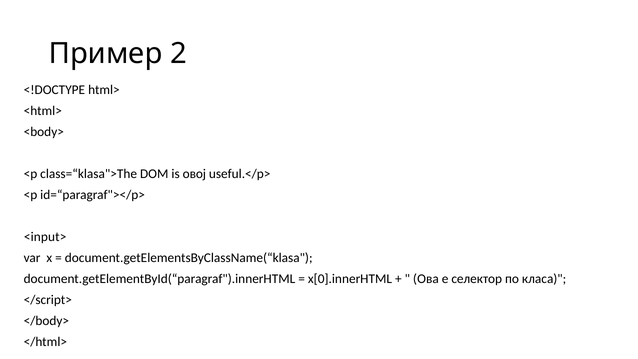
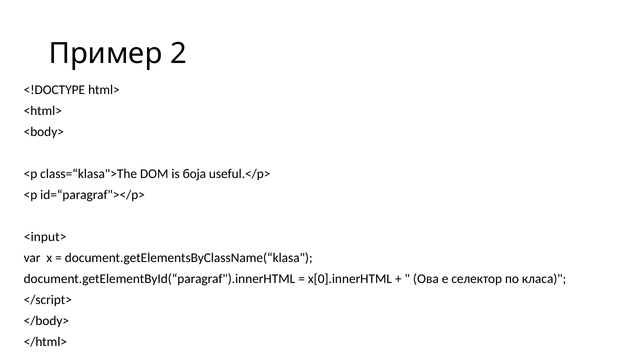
овој: овој -> боја
